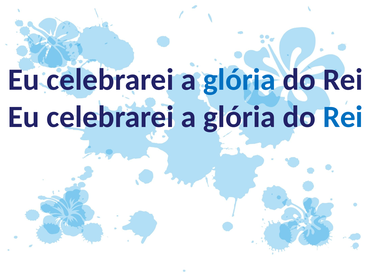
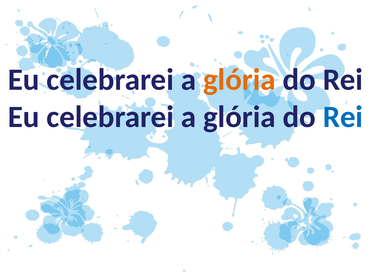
glória at (239, 80) colour: blue -> orange
